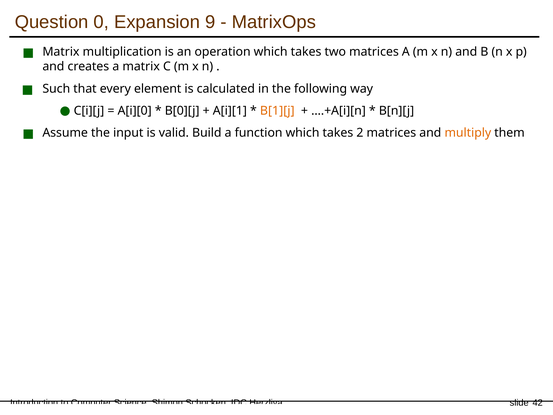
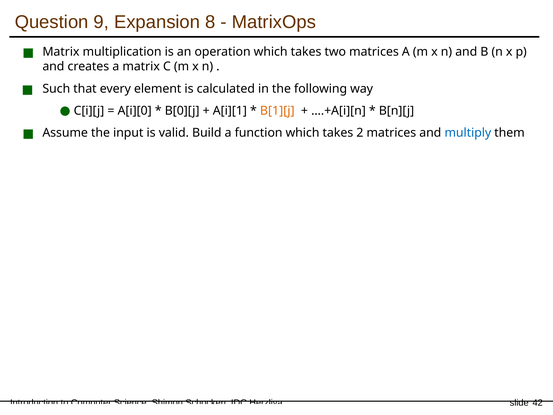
0: 0 -> 9
9: 9 -> 8
multiply colour: orange -> blue
